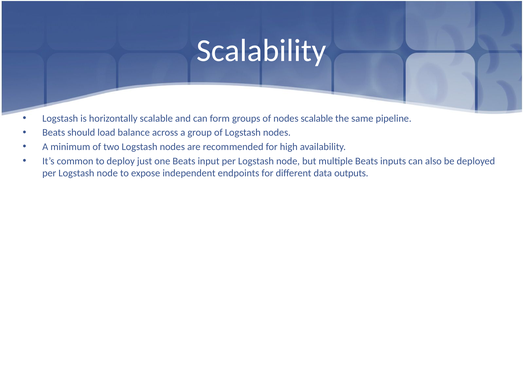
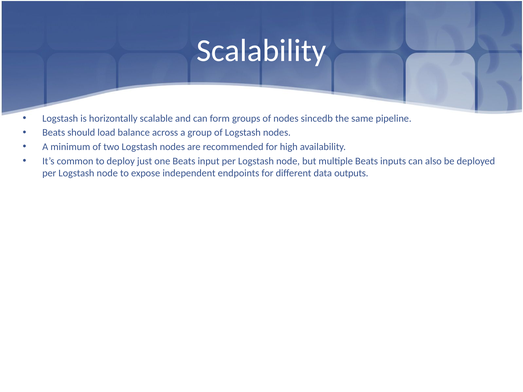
nodes scalable: scalable -> sincedb
